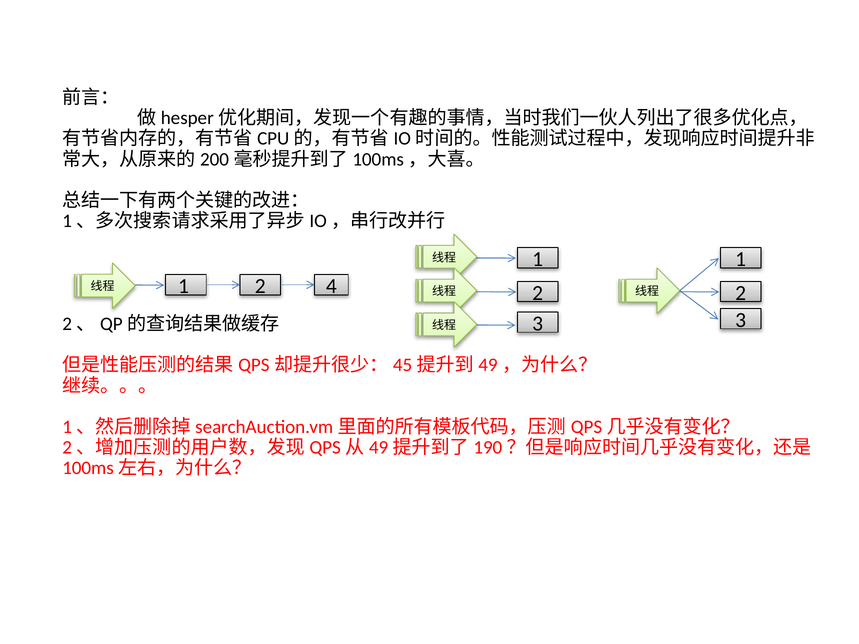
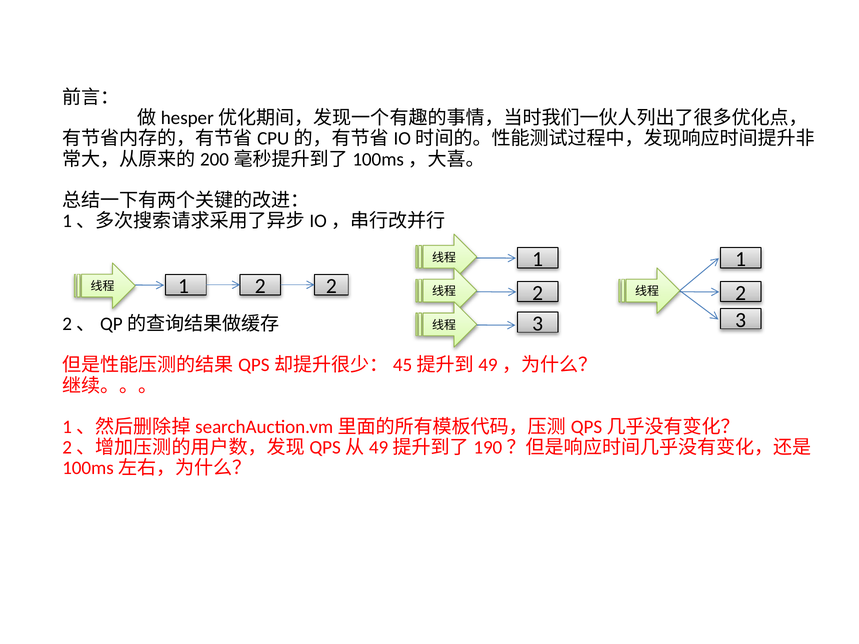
2 4: 4 -> 2
